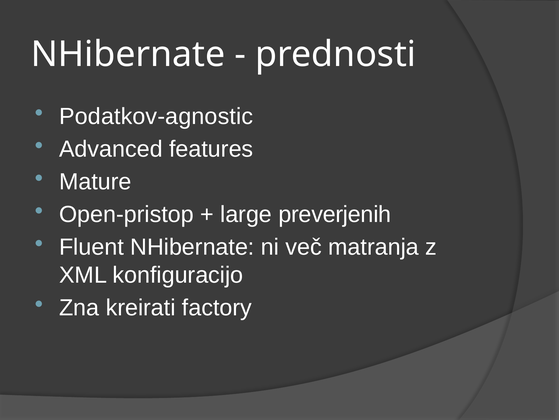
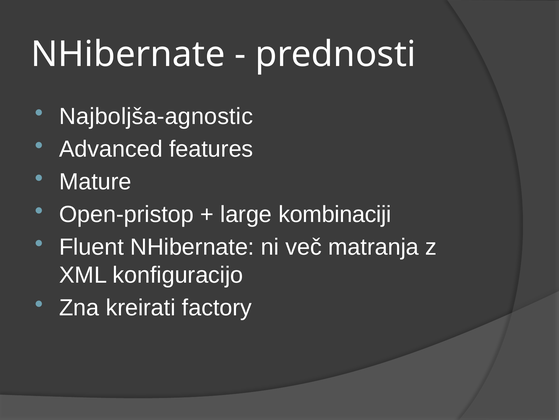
Podatkov-agnostic: Podatkov-agnostic -> Najboljša-agnostic
preverjenih: preverjenih -> kombinaciji
